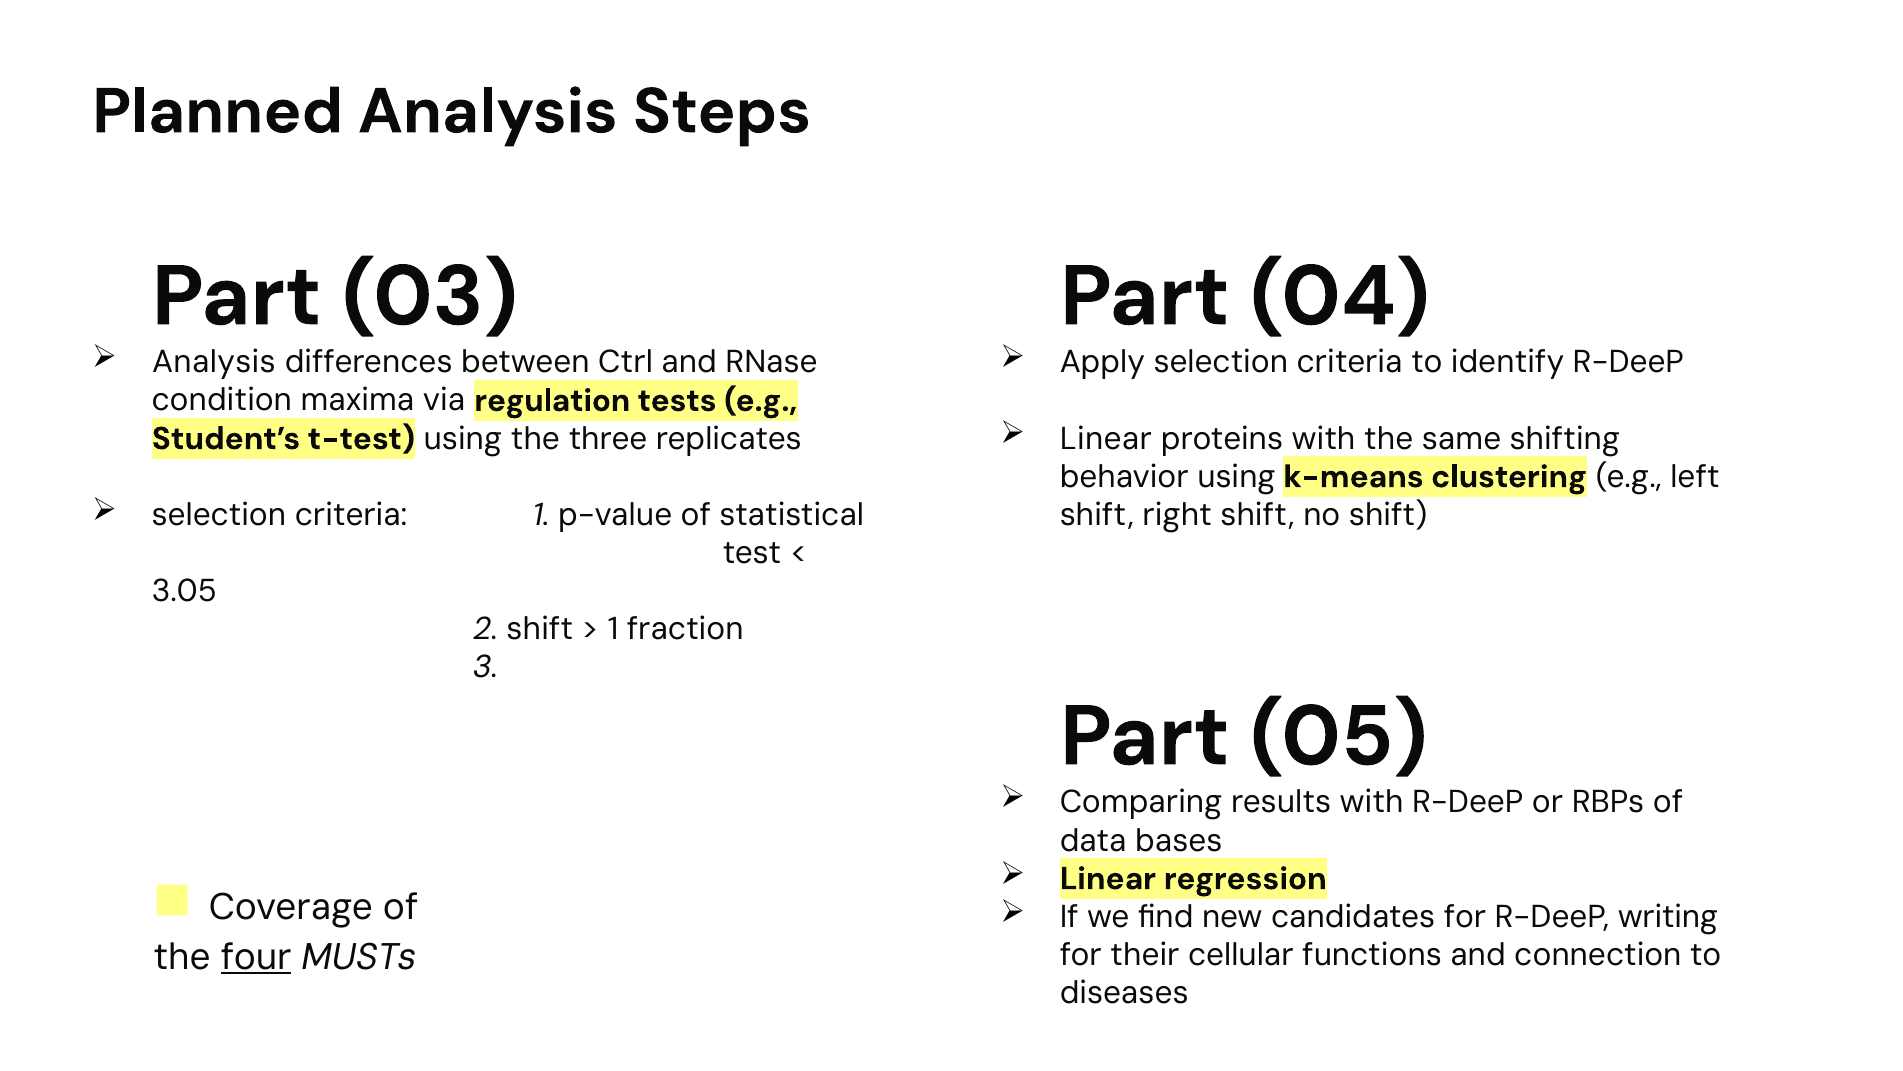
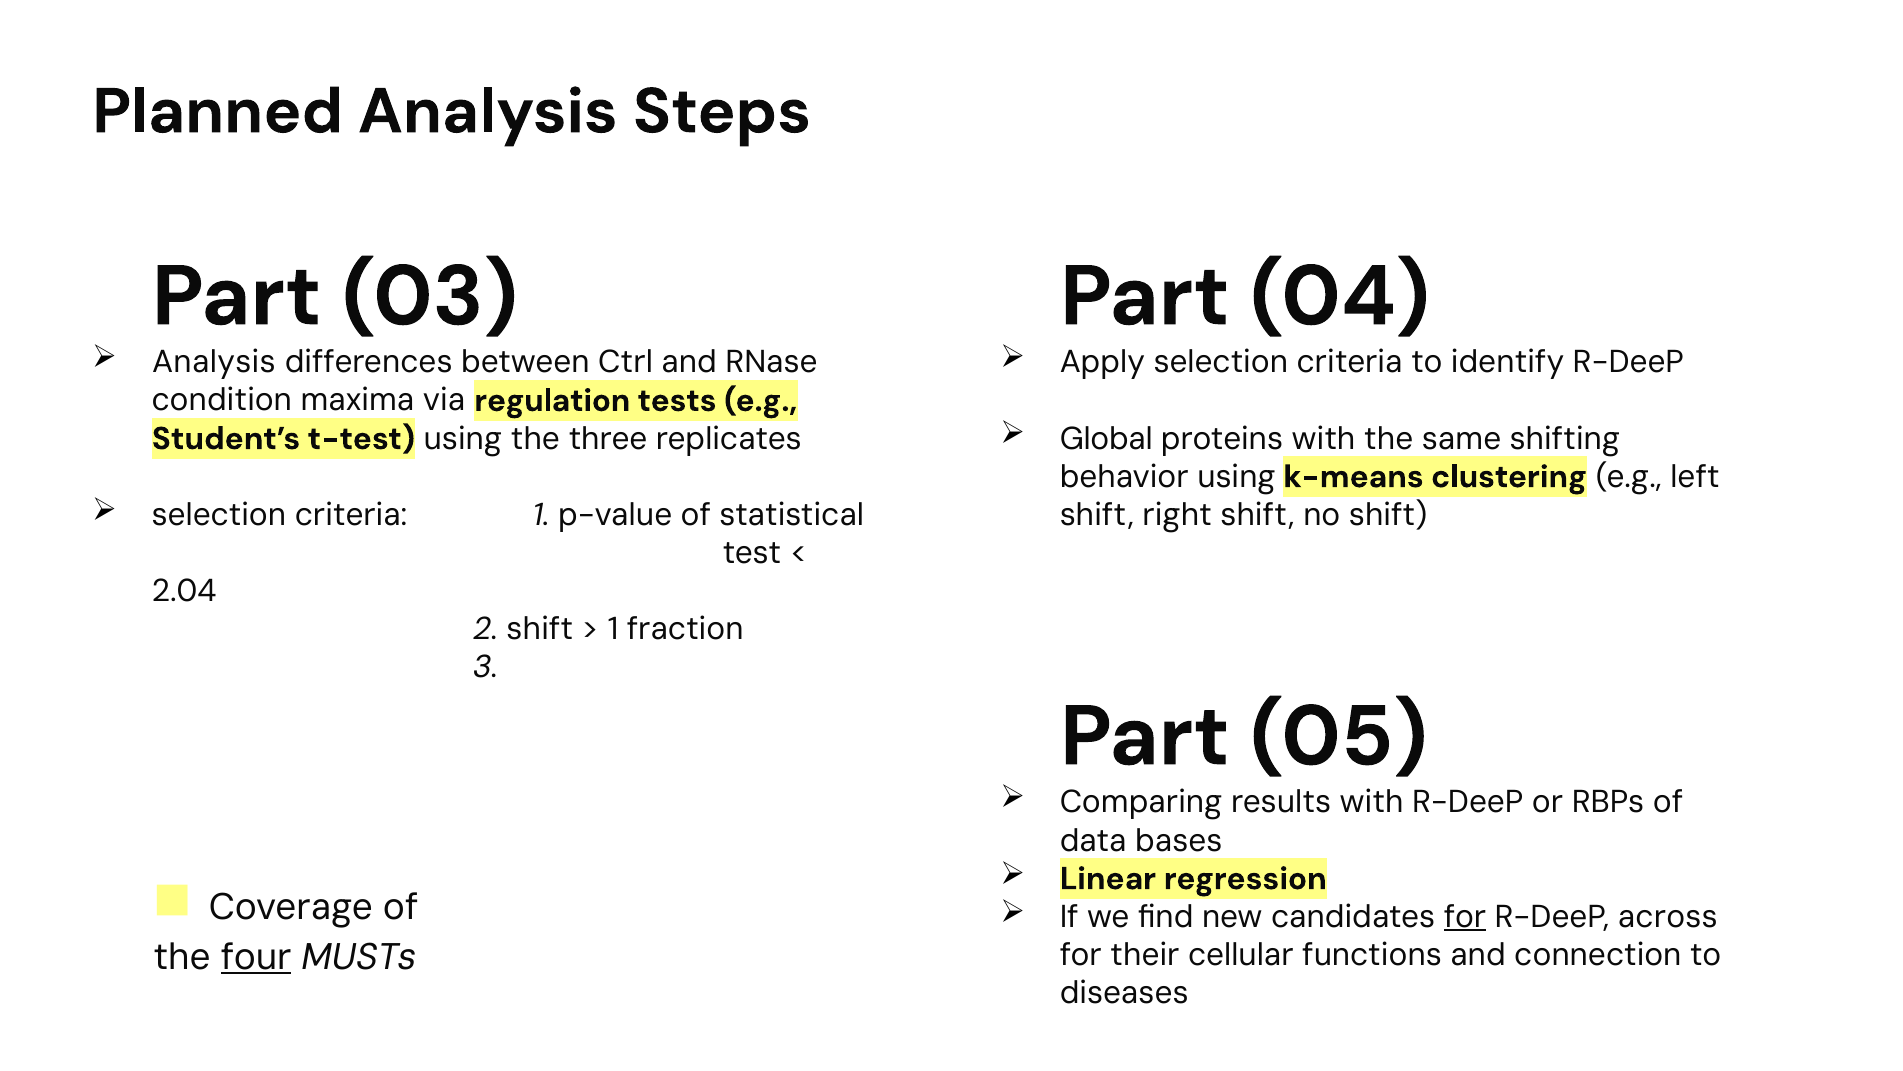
Linear at (1106, 438): Linear -> Global
3.05: 3.05 -> 2.04
for at (1465, 916) underline: none -> present
writing: writing -> across
